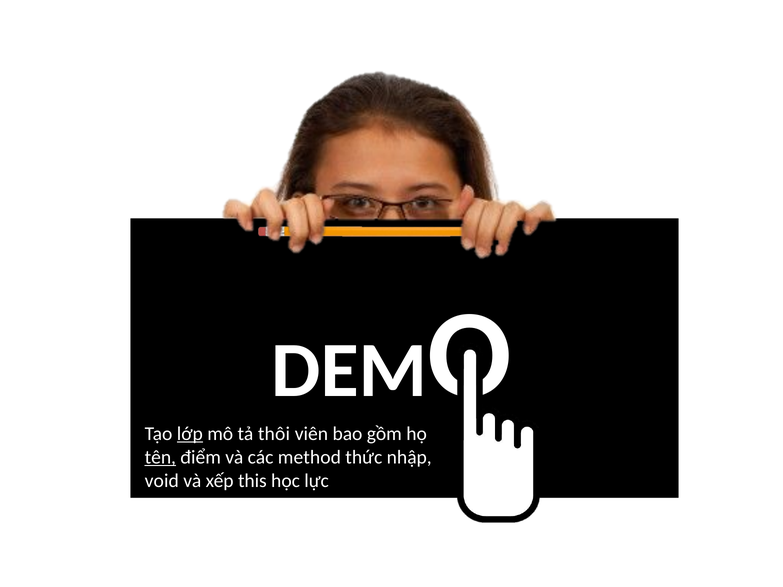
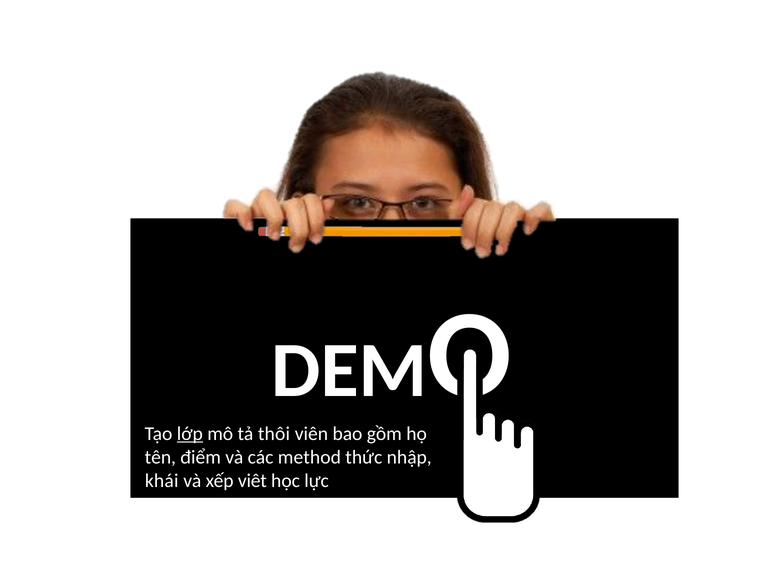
tên underline: present -> none
void: void -> khái
this: this -> viêt
